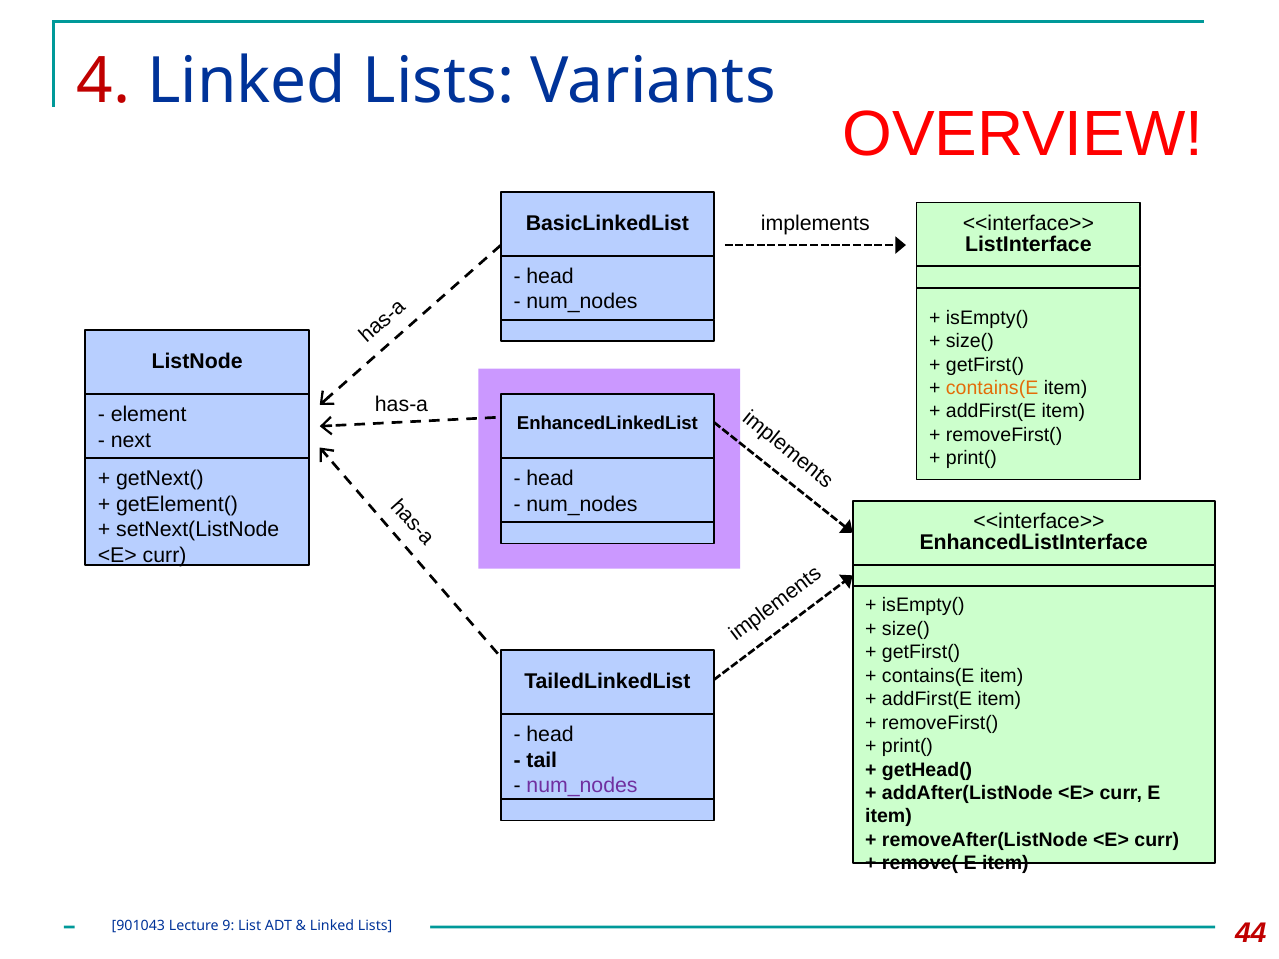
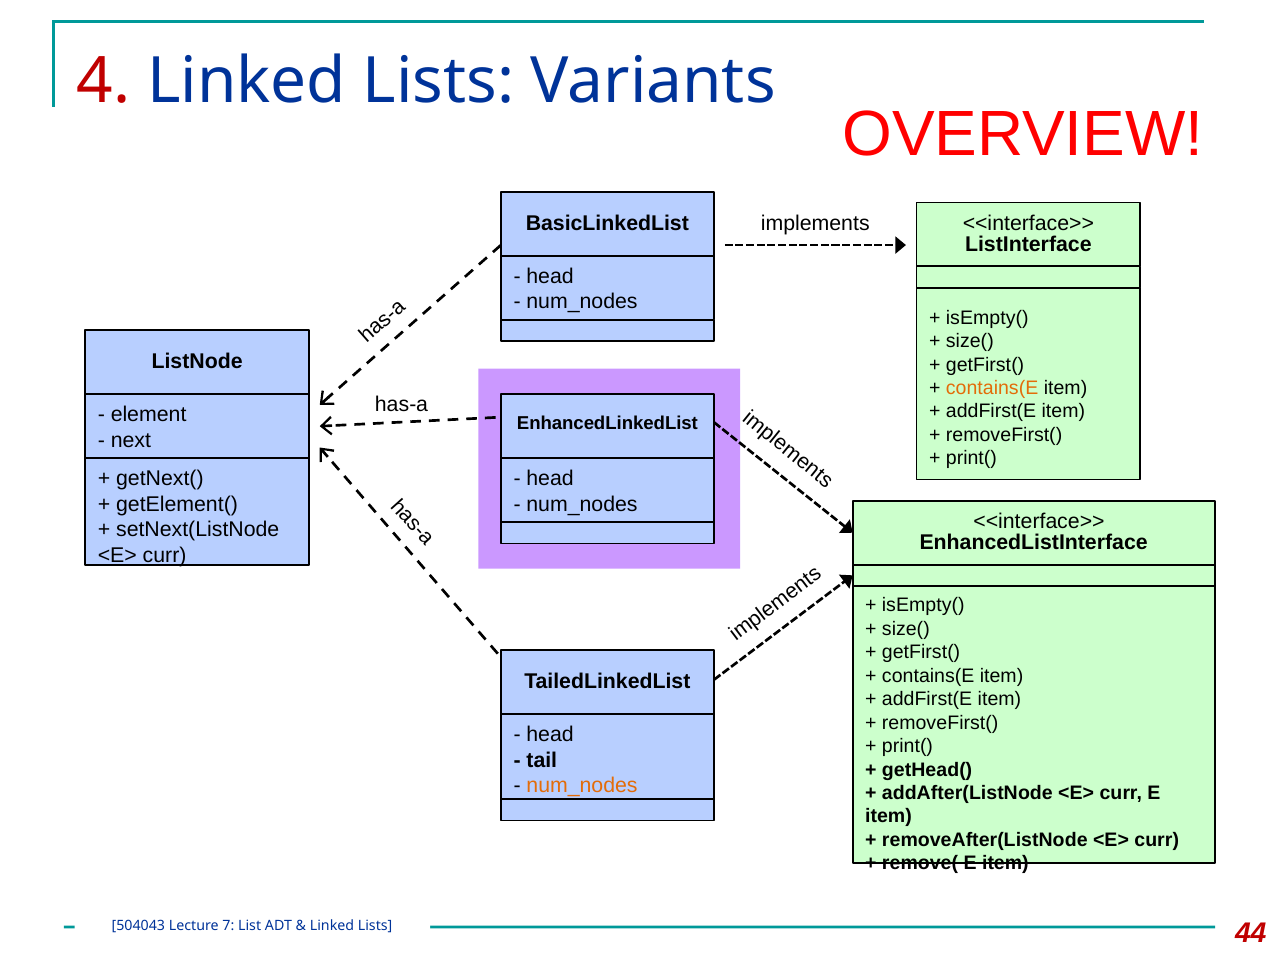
num_nodes at (582, 786) colour: purple -> orange
901043: 901043 -> 504043
9: 9 -> 7
